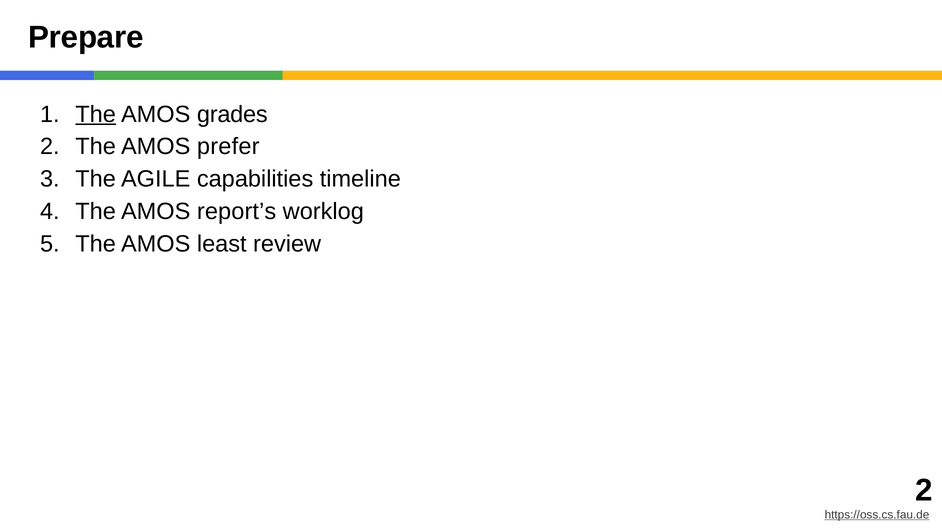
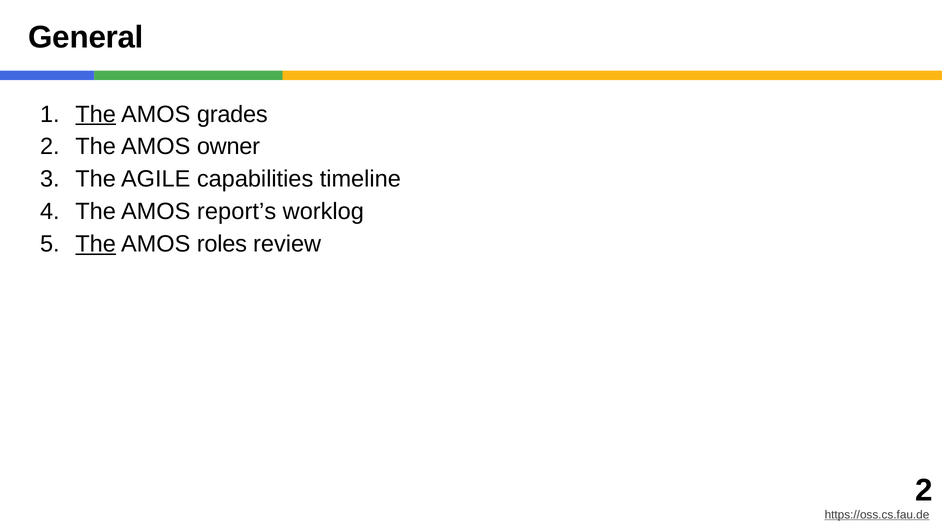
Prepare: Prepare -> General
prefer: prefer -> owner
The at (96, 244) underline: none -> present
least: least -> roles
